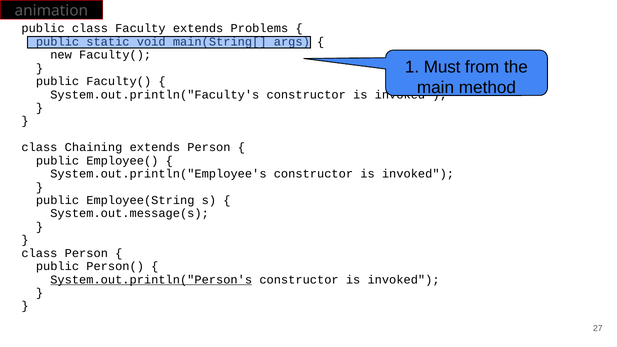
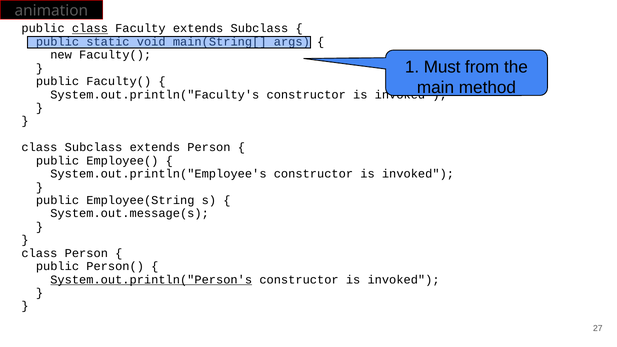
class at (90, 29) underline: none -> present
extends Problems: Problems -> Subclass
class Chaining: Chaining -> Subclass
